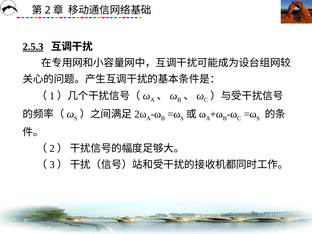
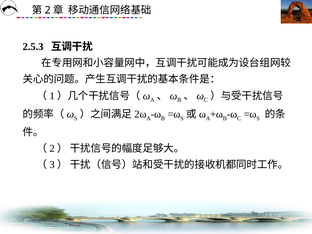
2.5.3 underline: present -> none
